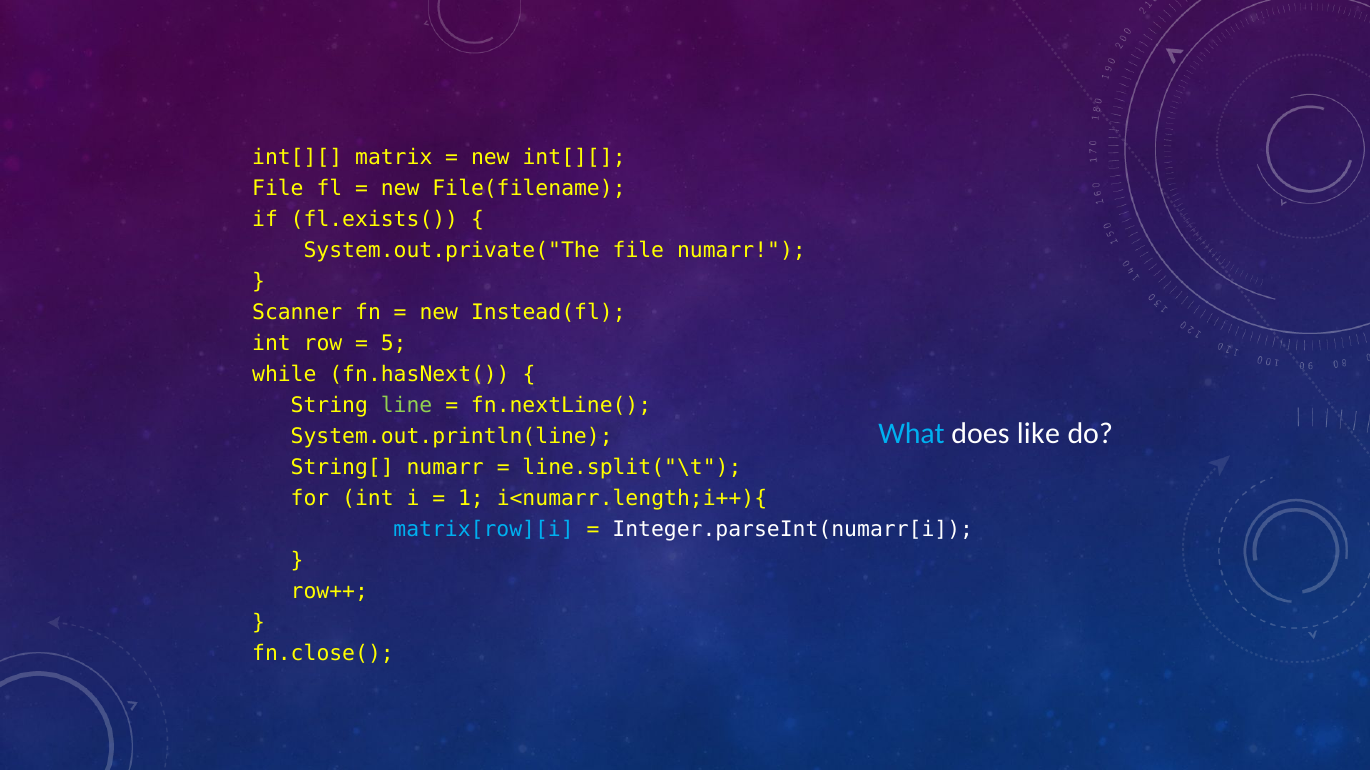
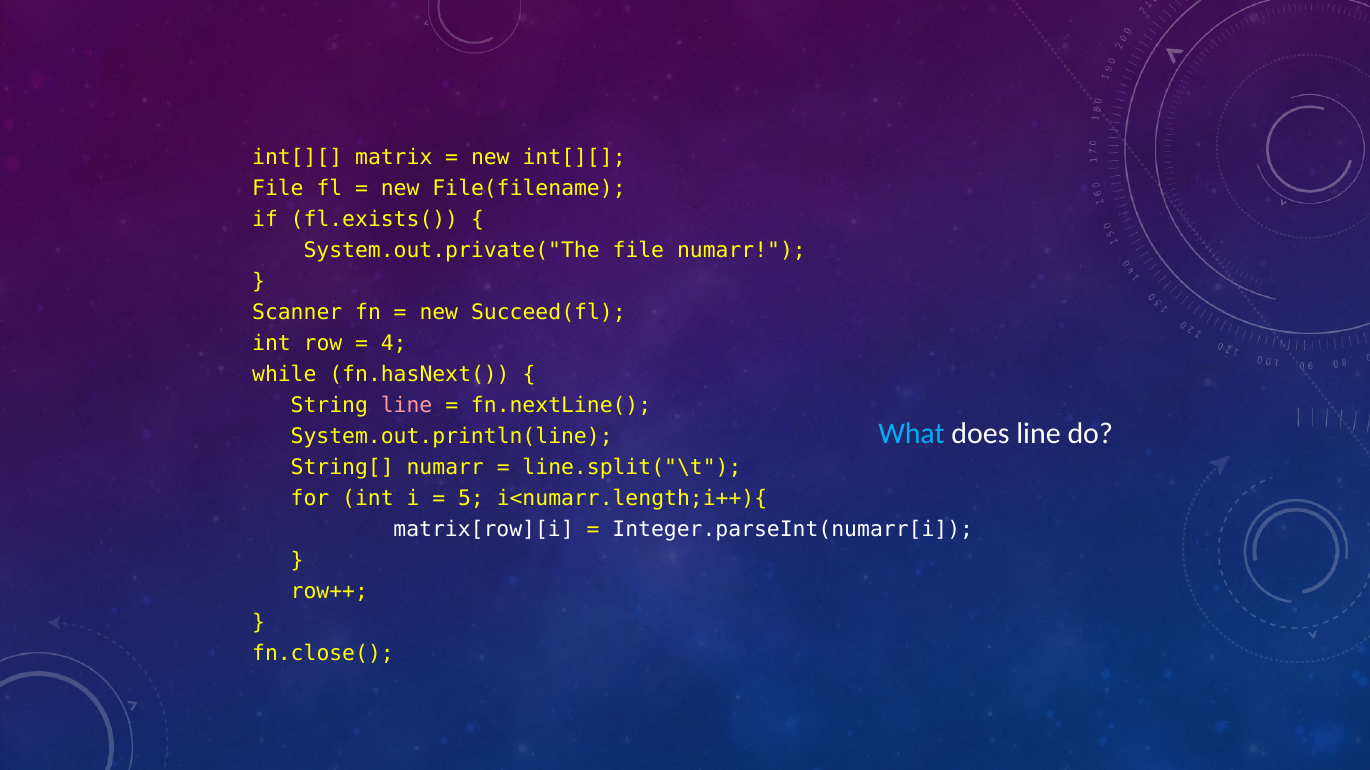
Instead(fl: Instead(fl -> Succeed(fl
5: 5 -> 4
line at (407, 406) colour: light green -> pink
does like: like -> line
1: 1 -> 5
matrix[row][i colour: light blue -> white
